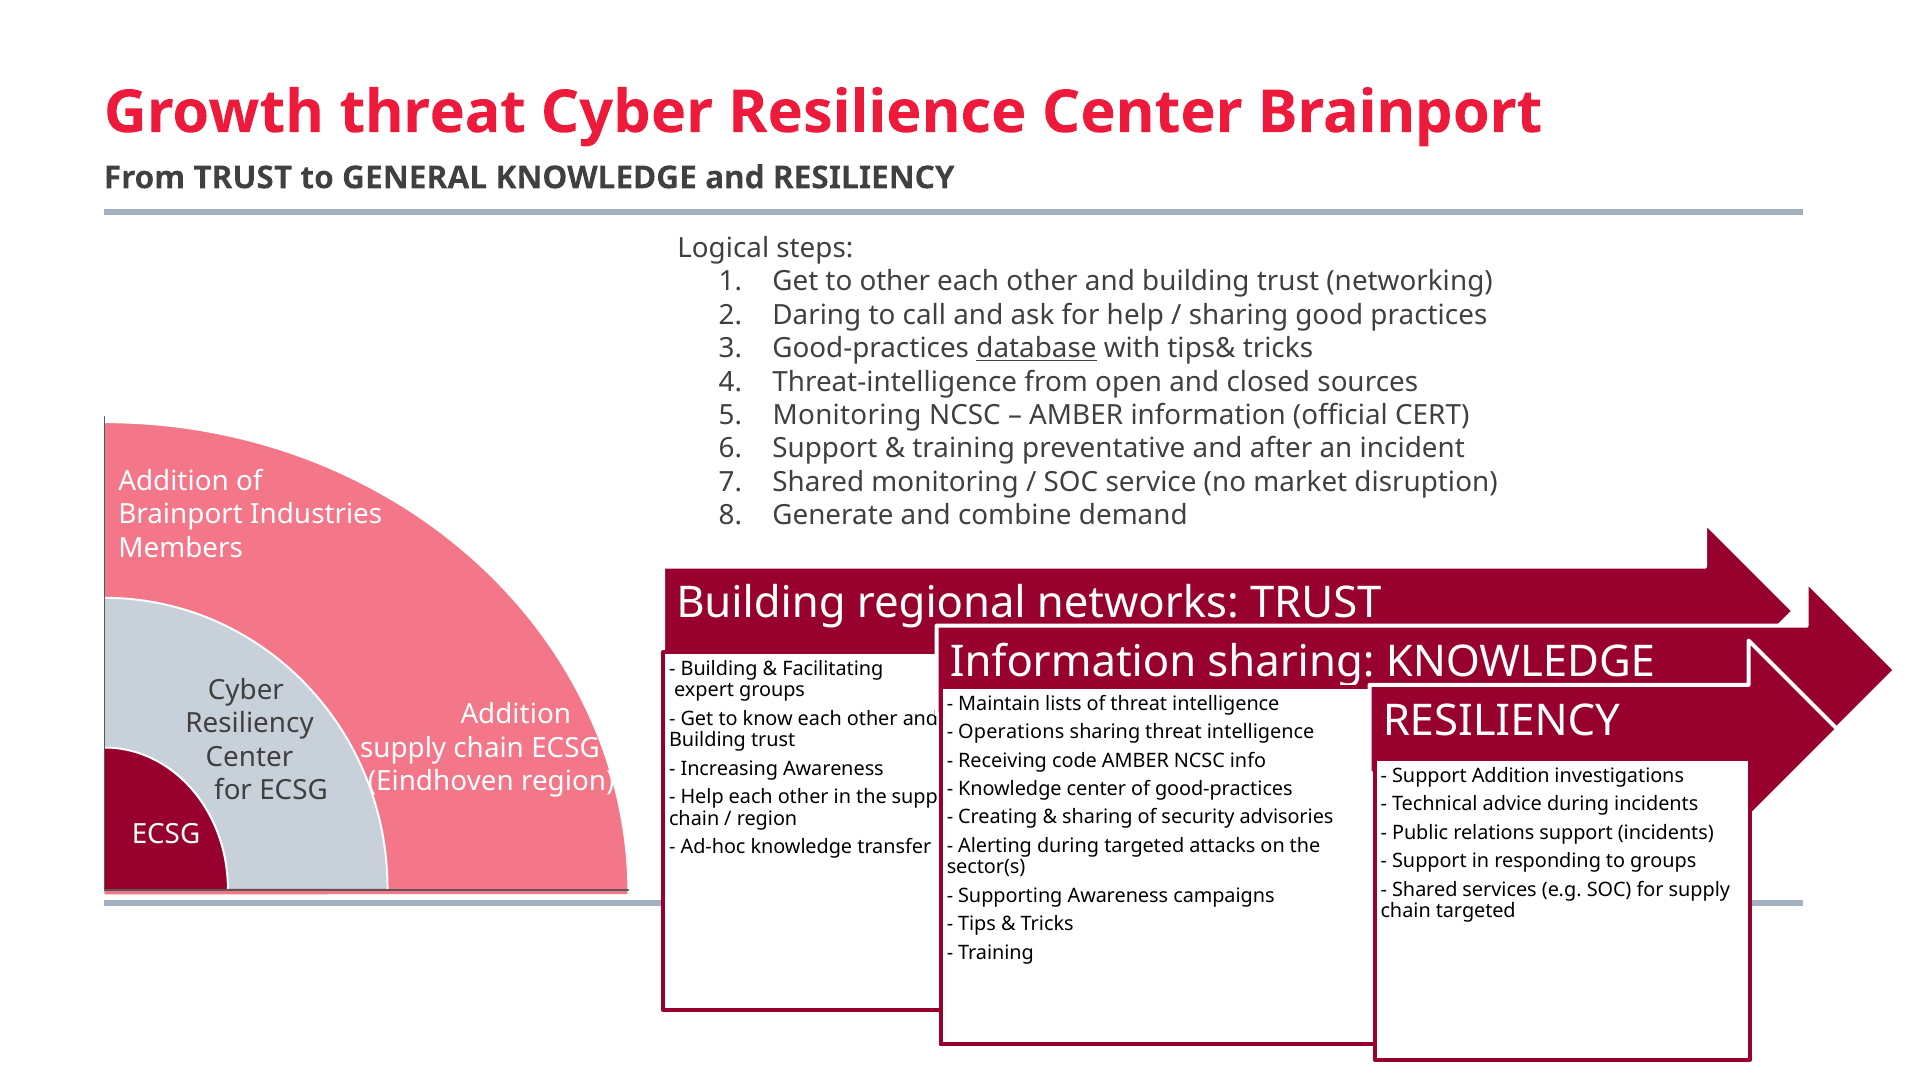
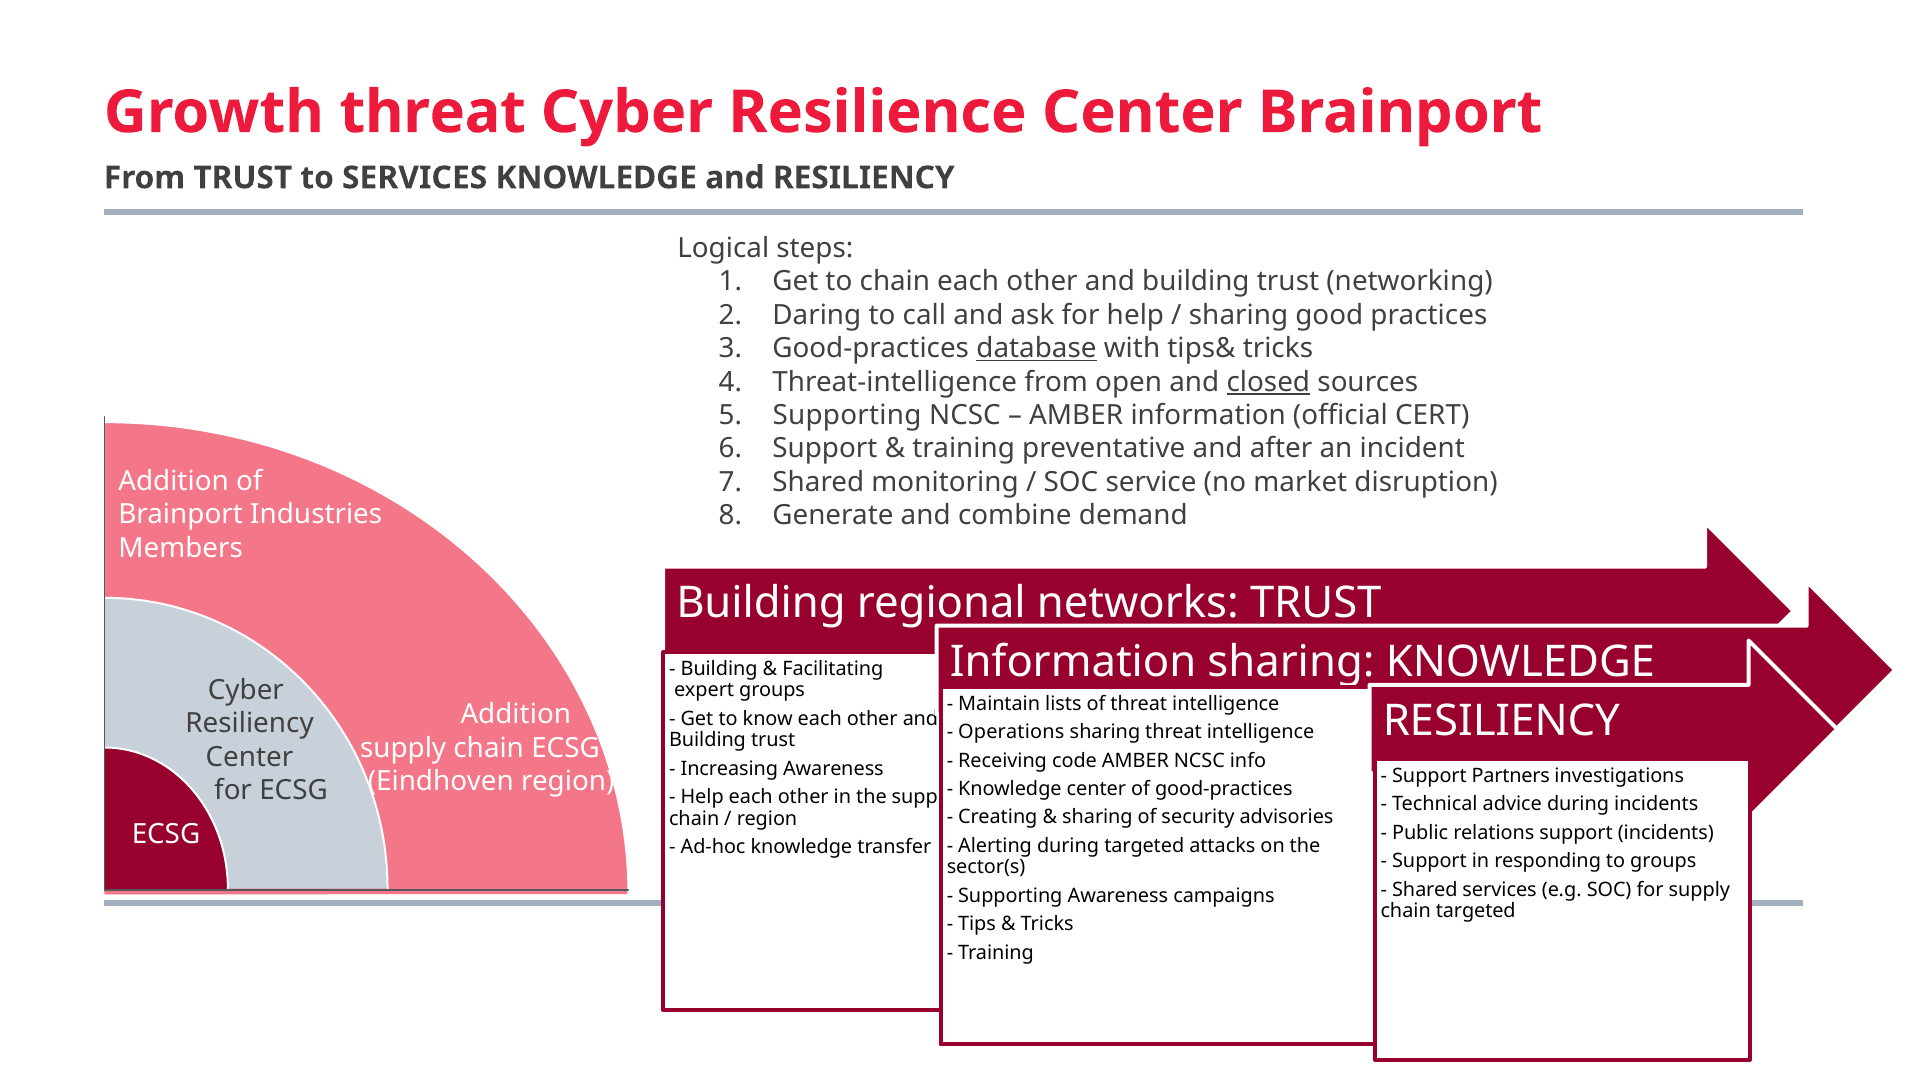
to GENERAL: GENERAL -> SERVICES
to other: other -> chain
closed underline: none -> present
Monitoring at (847, 415): Monitoring -> Supporting
Support Addition: Addition -> Partners
